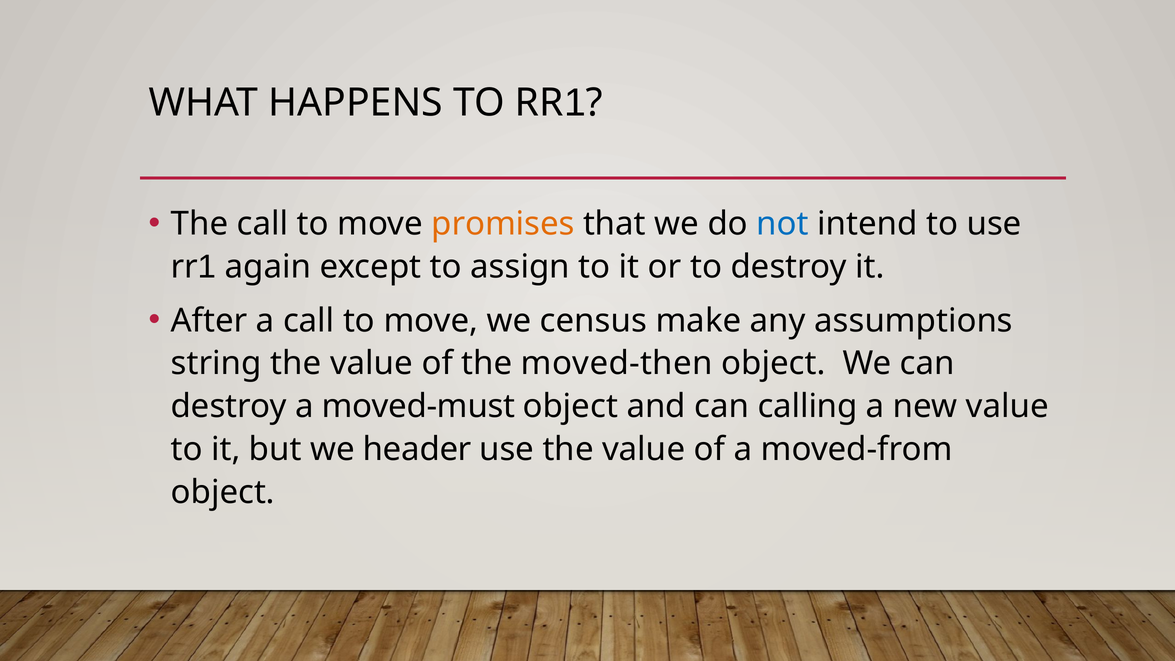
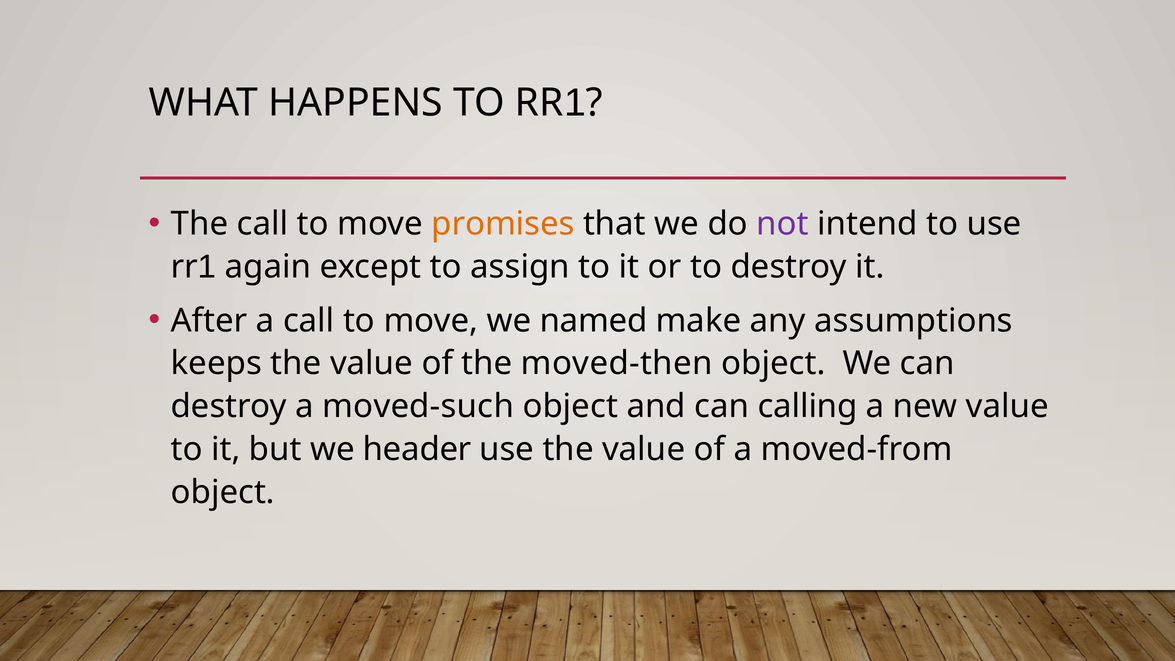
not colour: blue -> purple
census: census -> named
string: string -> keeps
moved-must: moved-must -> moved-such
